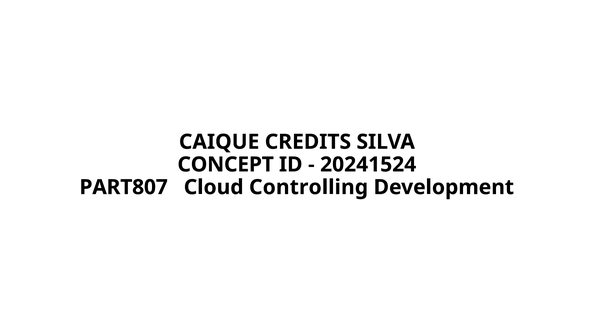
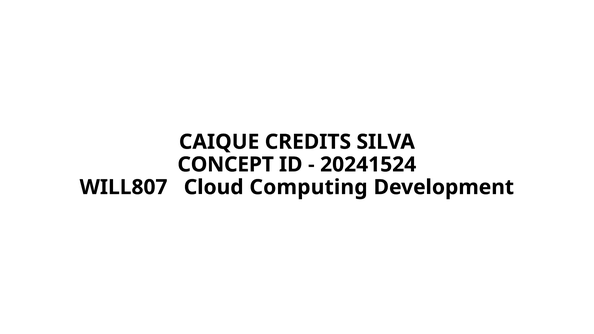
PART807: PART807 -> WILL807
Controlling: Controlling -> Computing
